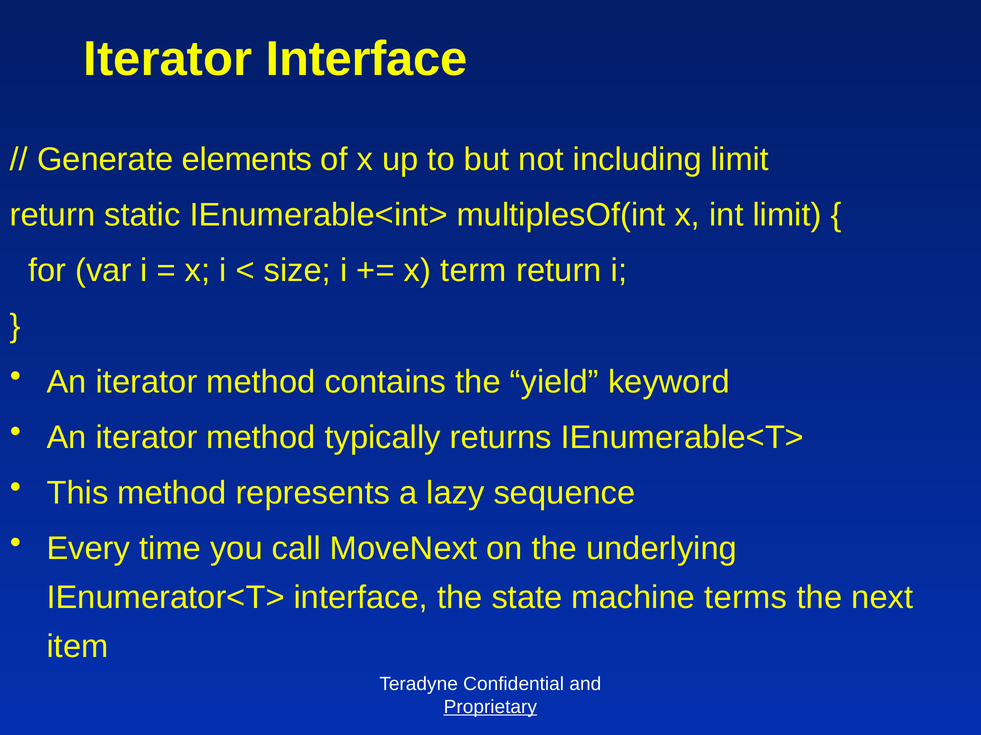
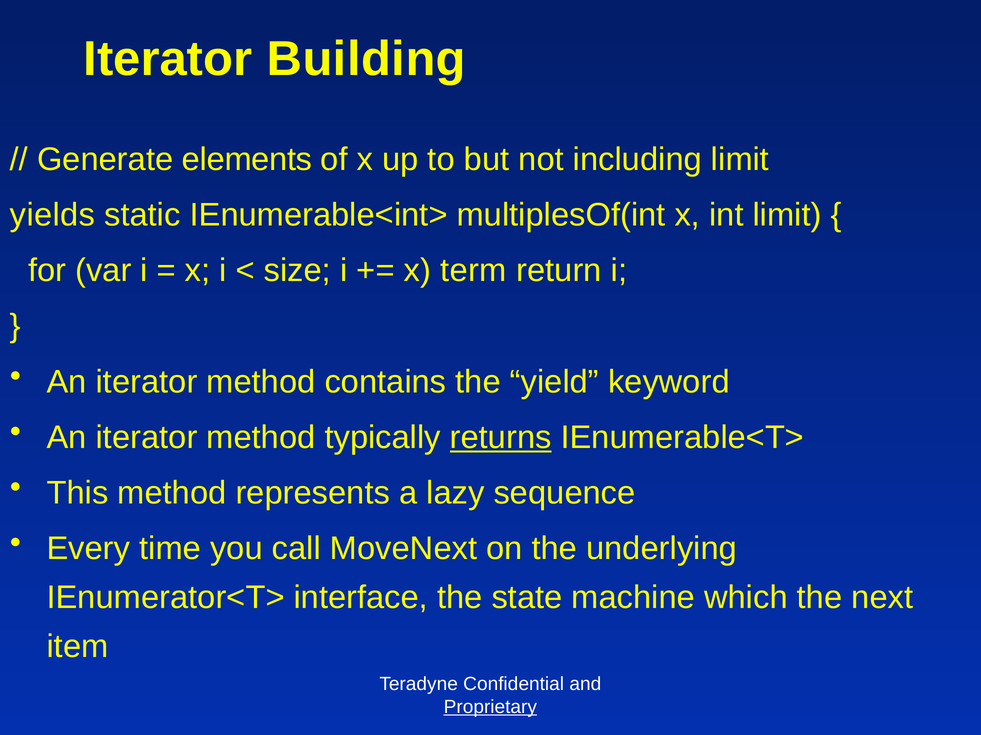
Iterator Interface: Interface -> Building
return at (53, 215): return -> yields
returns underline: none -> present
terms: terms -> which
